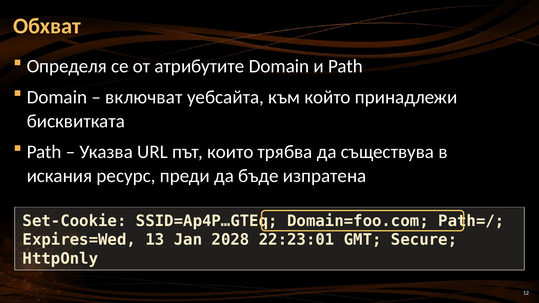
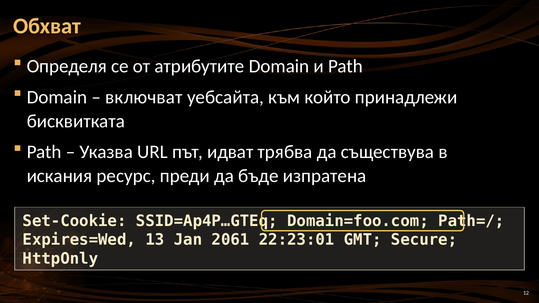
които: които -> идват
2028: 2028 -> 2061
